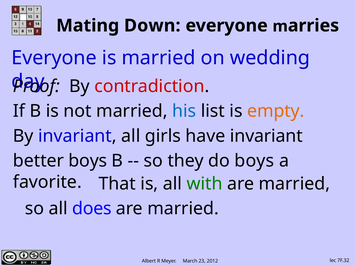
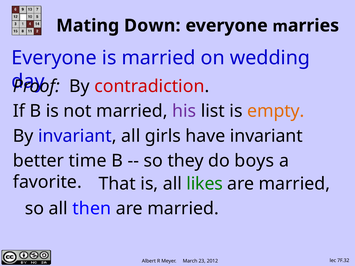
his colour: blue -> purple
better boys: boys -> time
with: with -> likes
does: does -> then
